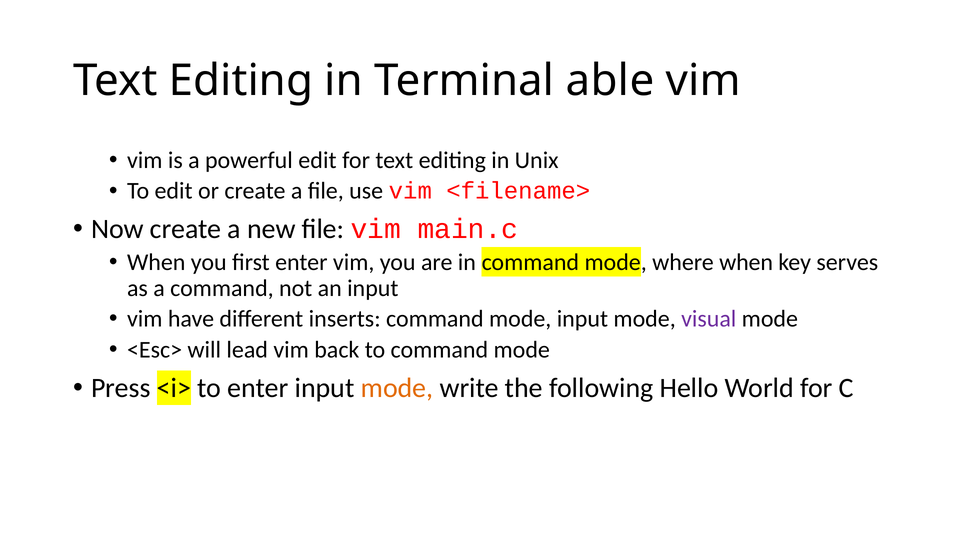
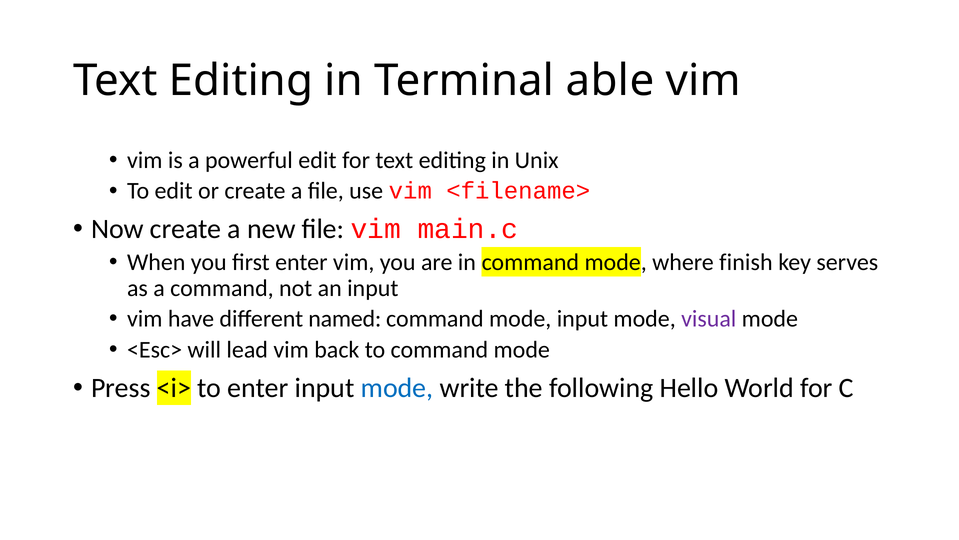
where when: when -> finish
inserts: inserts -> named
mode at (397, 388) colour: orange -> blue
